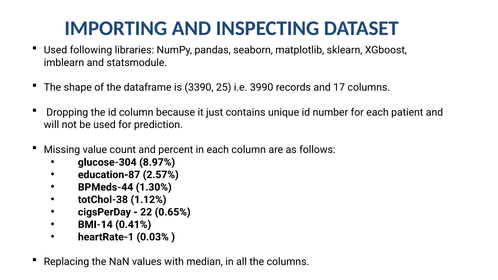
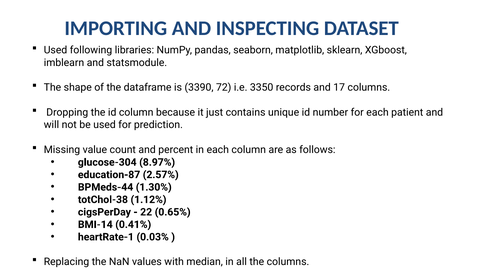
25: 25 -> 72
3990: 3990 -> 3350
